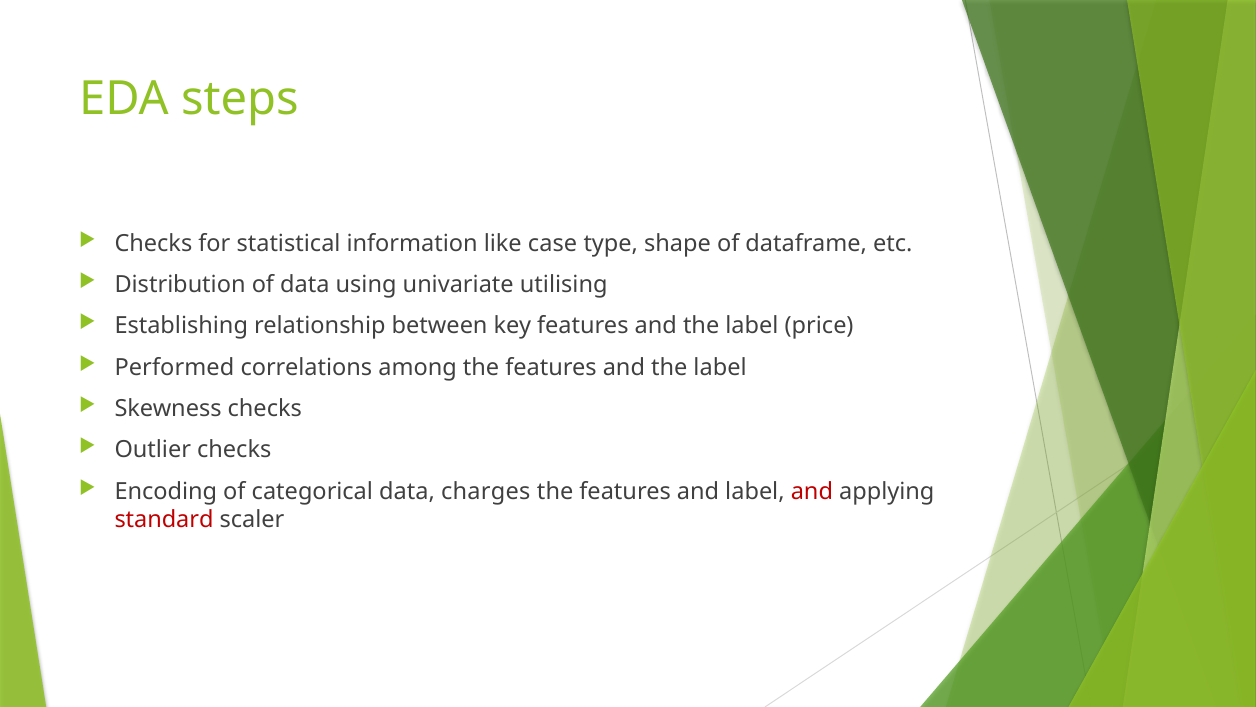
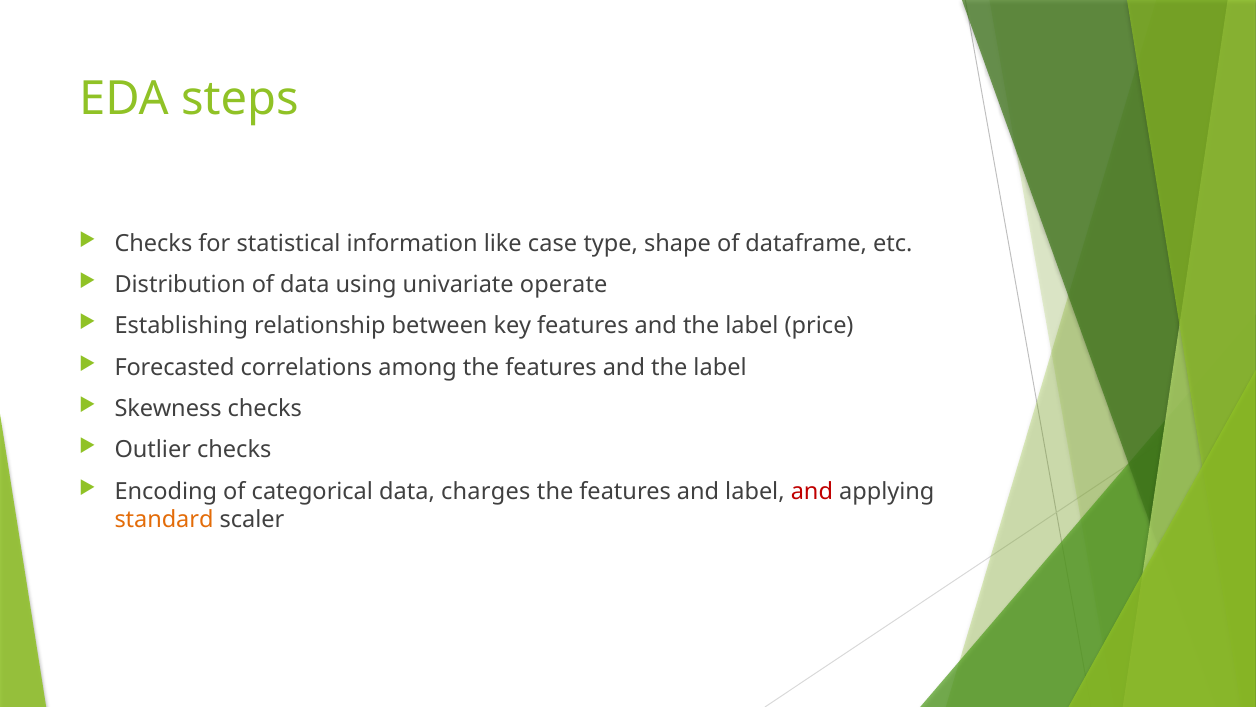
utilising: utilising -> operate
Performed: Performed -> Forecasted
standard colour: red -> orange
